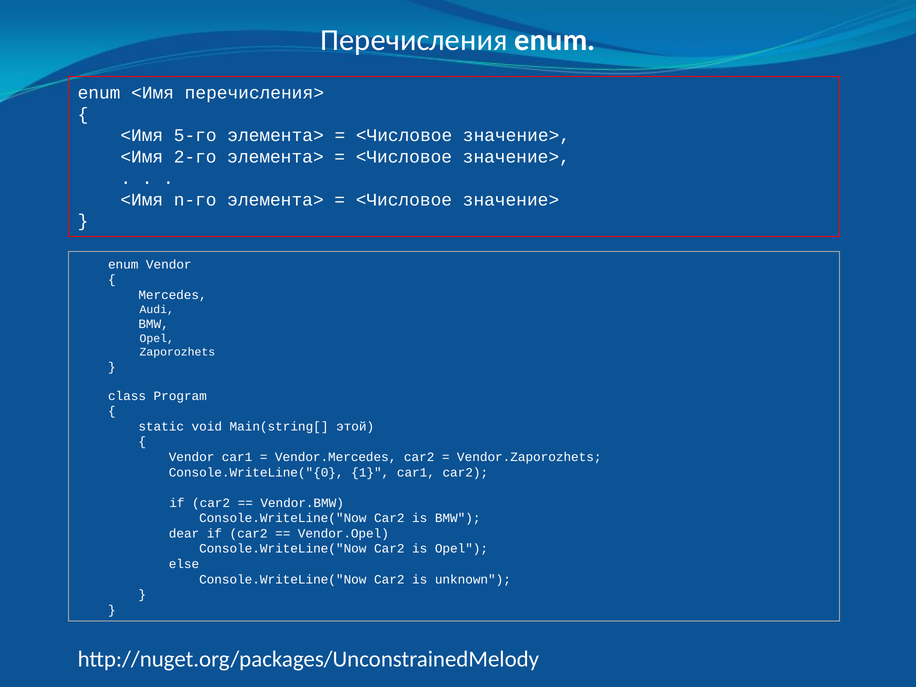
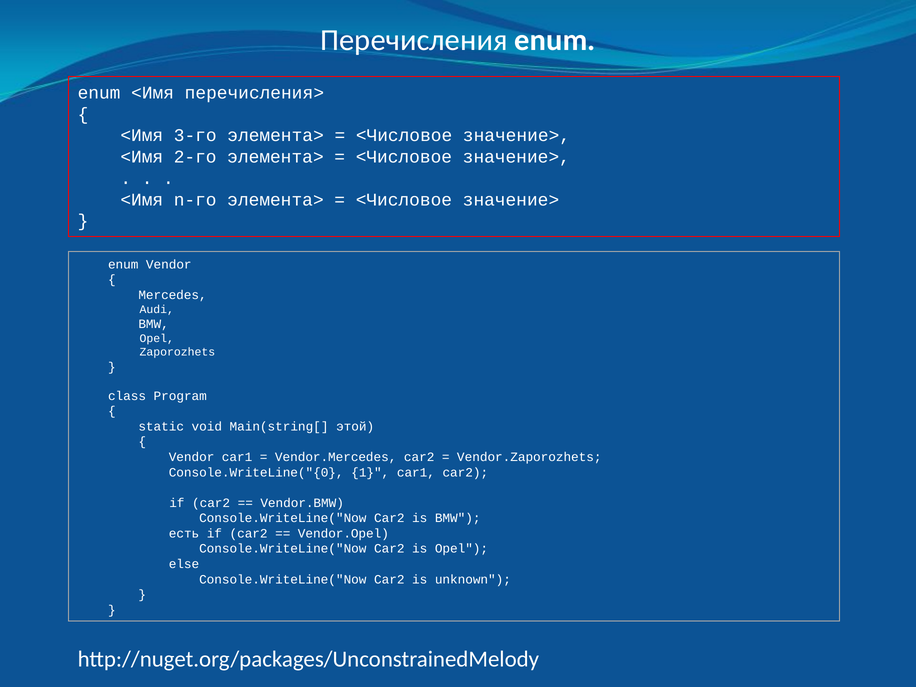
5-го: 5-го -> 3-го
dear: dear -> есть
